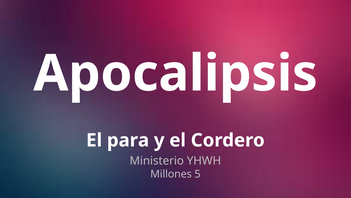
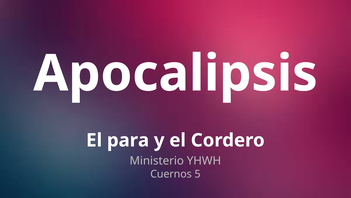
Millones: Millones -> Cuernos
